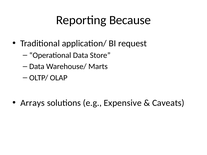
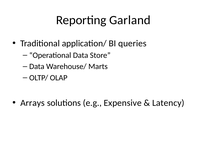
Because: Because -> Garland
request: request -> queries
Caveats: Caveats -> Latency
